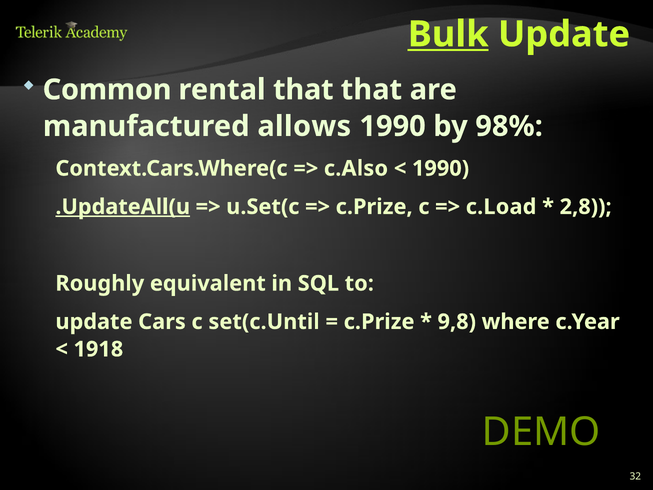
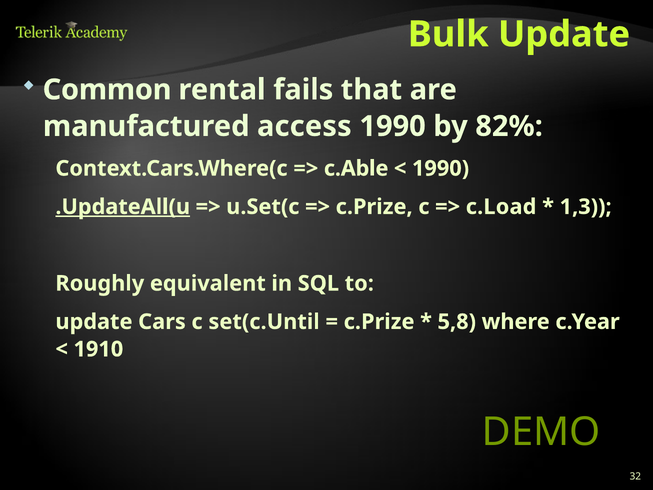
Bulk underline: present -> none
rental that: that -> fails
allows: allows -> access
98%: 98% -> 82%
c.Also: c.Also -> c.Able
2,8: 2,8 -> 1,3
9,8: 9,8 -> 5,8
1918: 1918 -> 1910
